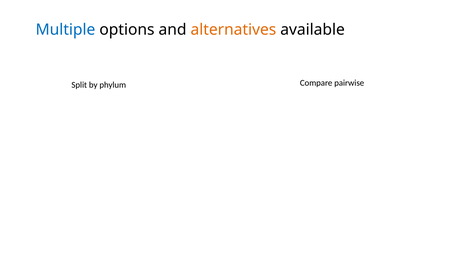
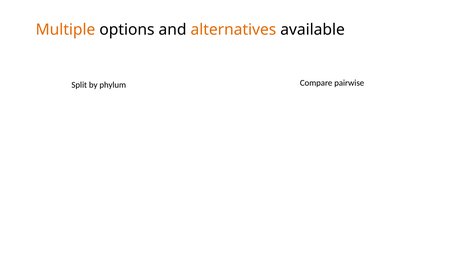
Multiple colour: blue -> orange
